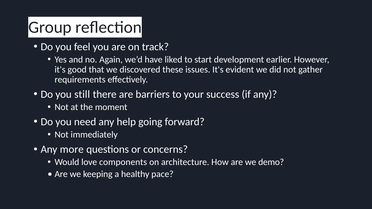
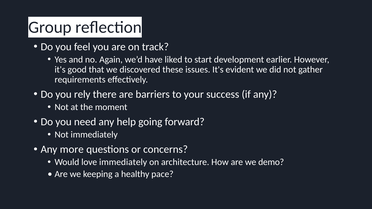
still: still -> rely
love components: components -> immediately
